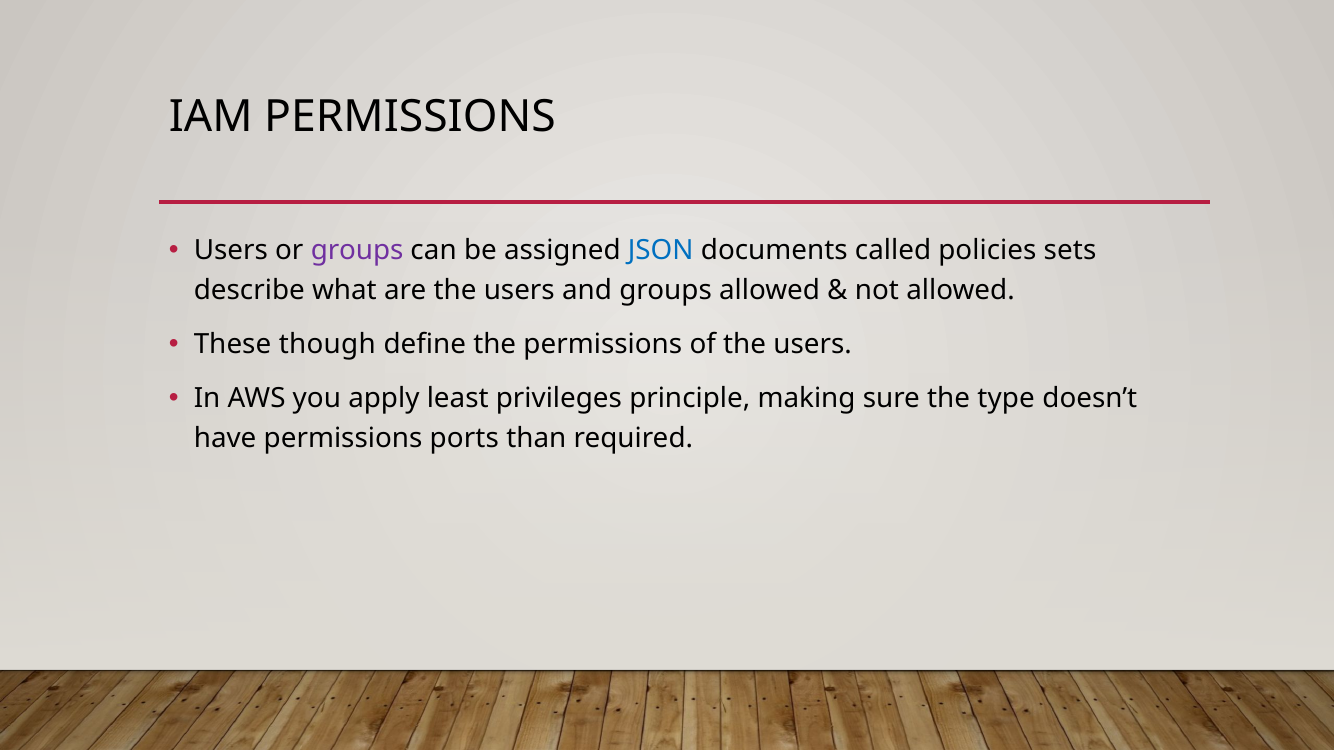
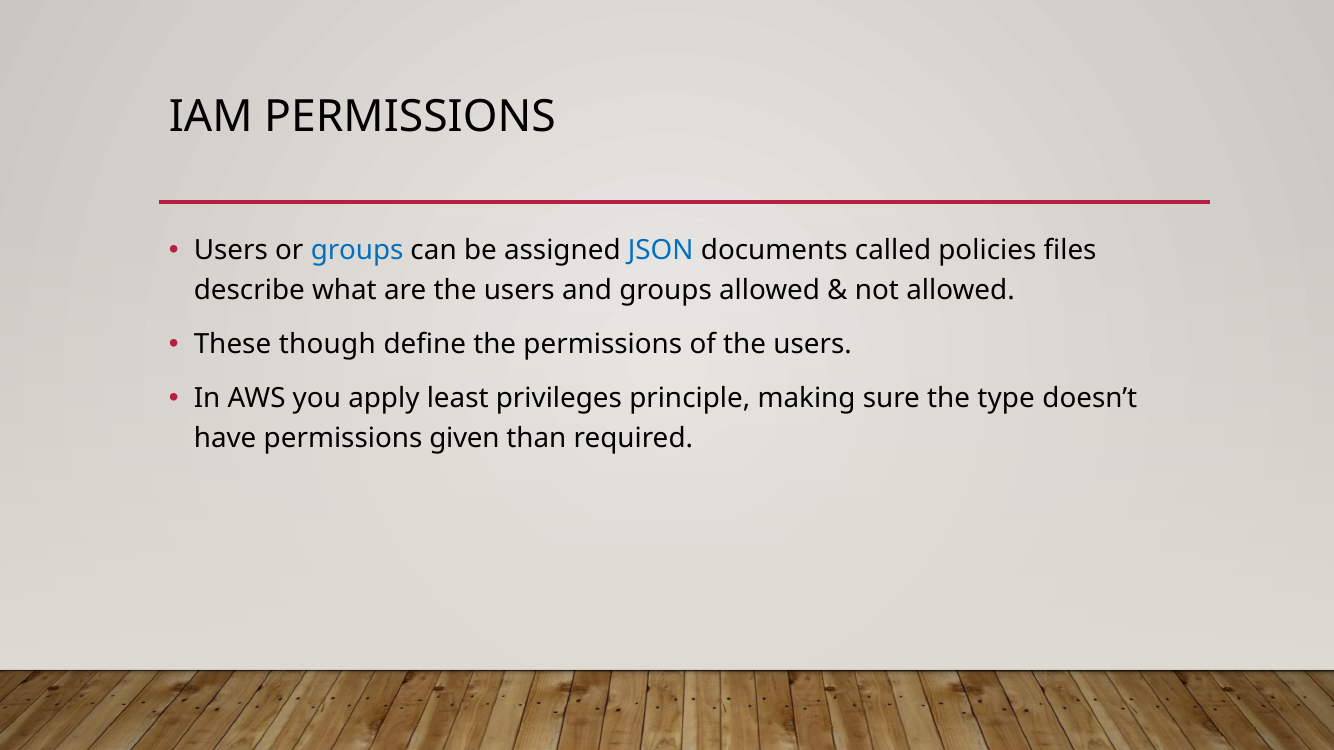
groups at (357, 251) colour: purple -> blue
sets: sets -> files
ports: ports -> given
